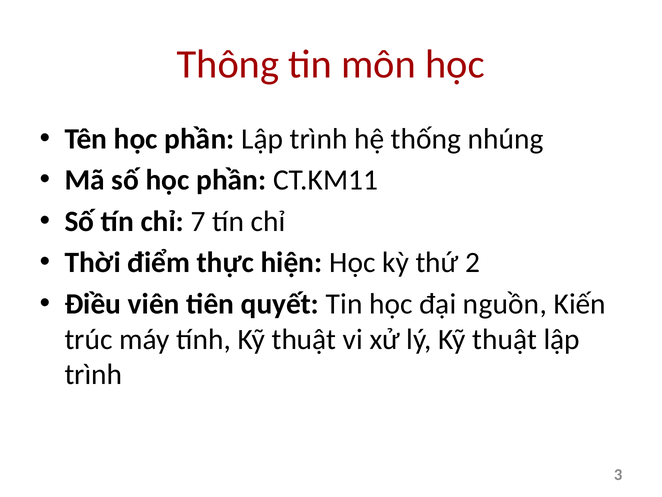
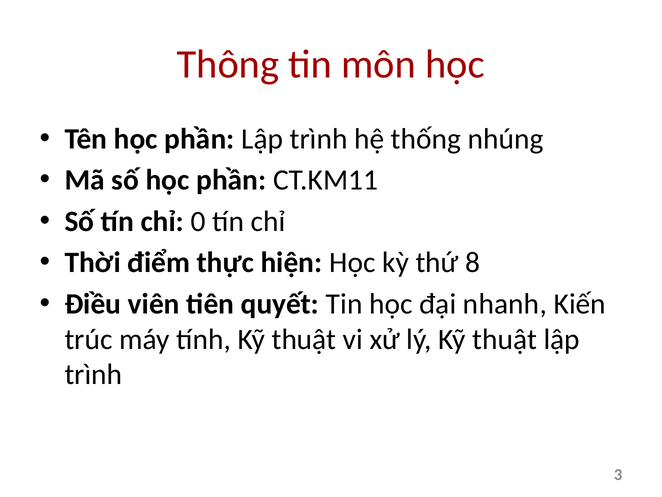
7: 7 -> 0
2: 2 -> 8
nguồn: nguồn -> nhanh
